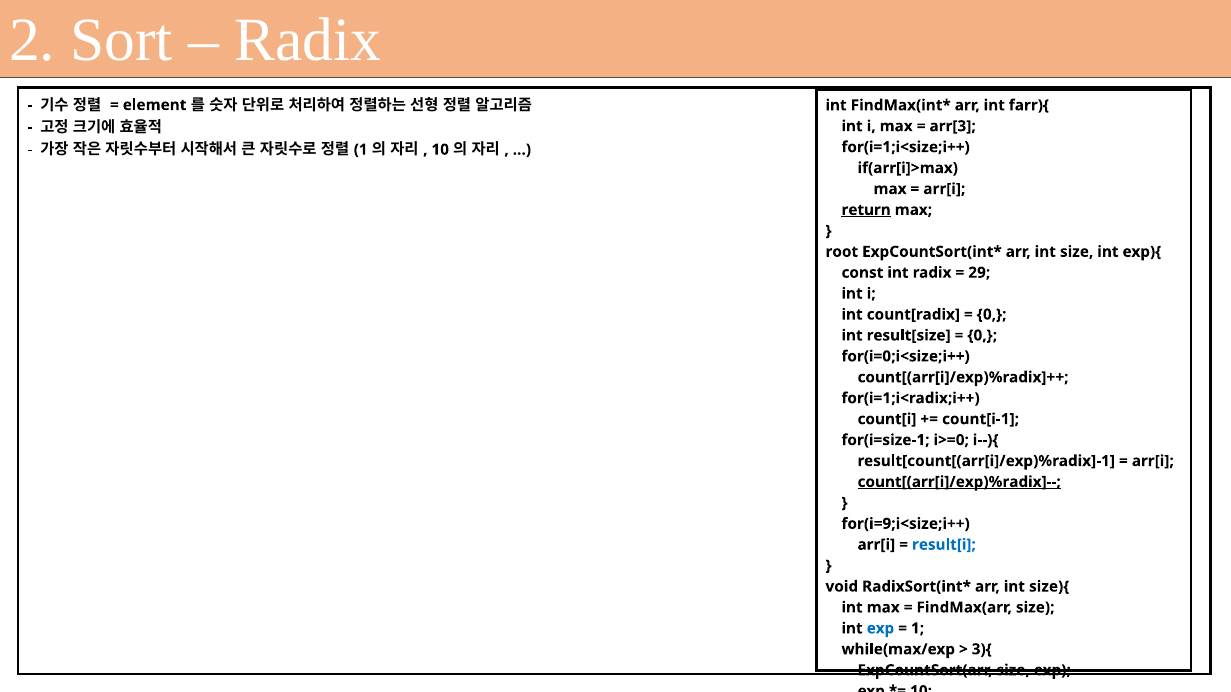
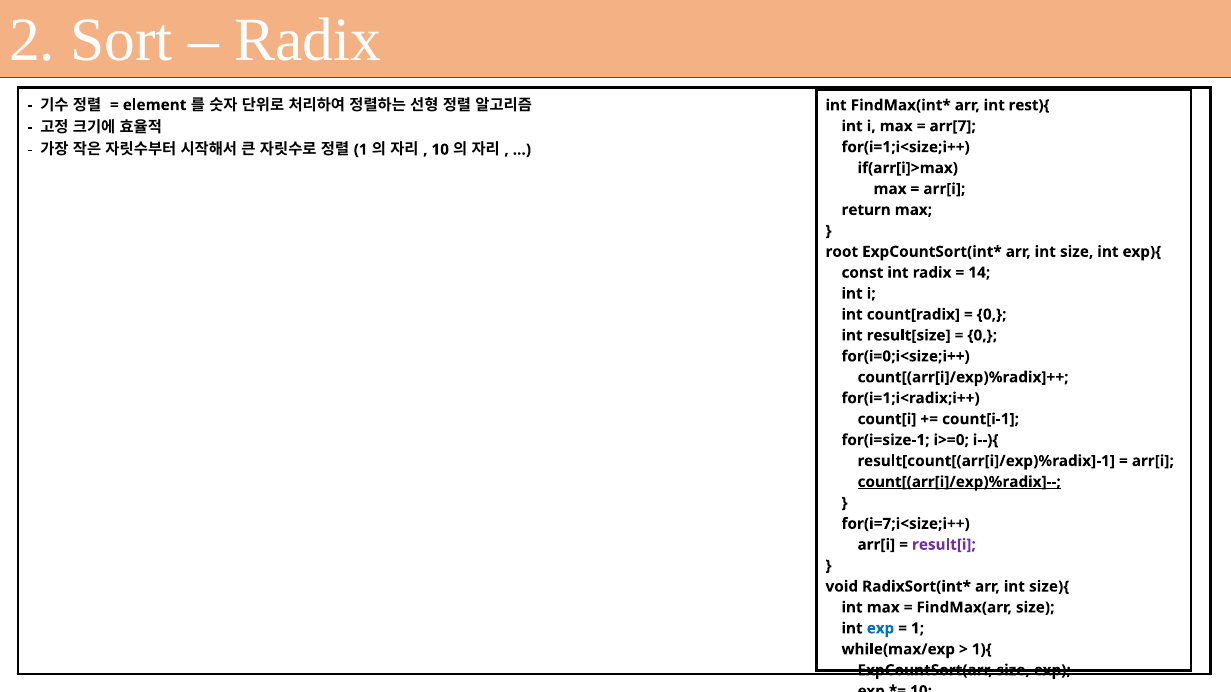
farr){: farr){ -> rest){
arr[3: arr[3 -> arr[7
return underline: present -> none
29: 29 -> 14
for(i=9;i<size;i++: for(i=9;i<size;i++ -> for(i=7;i<size;i++
result[i colour: blue -> purple
3){: 3){ -> 1){
